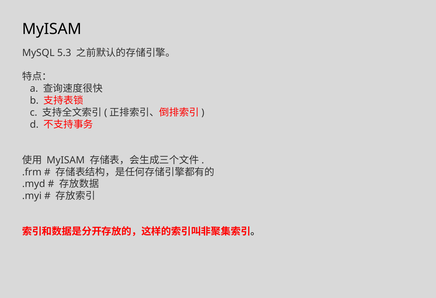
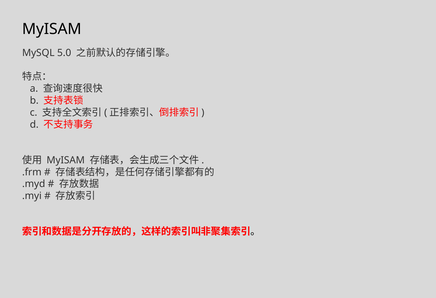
5.3: 5.3 -> 5.0
